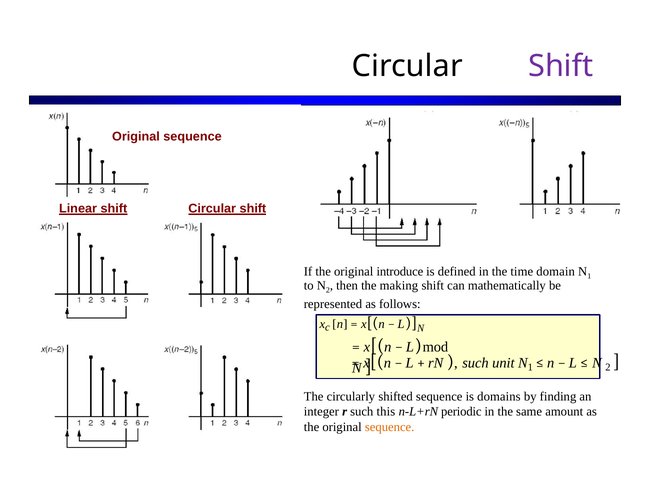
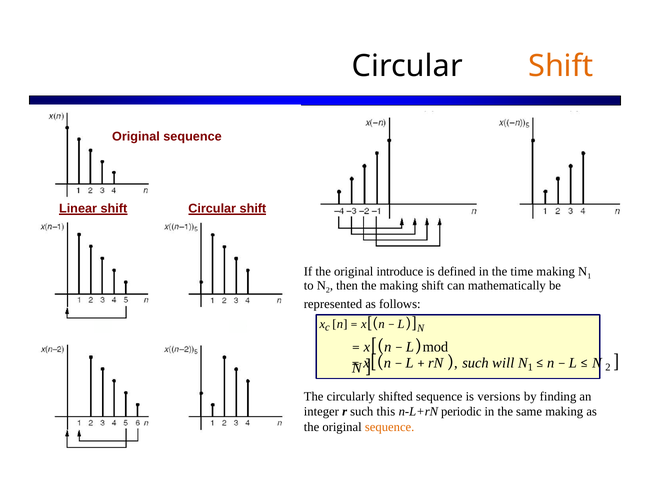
Shift at (561, 66) colour: purple -> orange
time domain: domain -> making
unit: unit -> will
domains: domains -> versions
same amount: amount -> making
